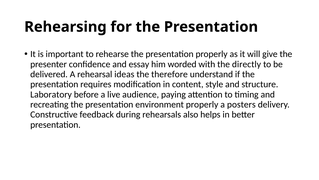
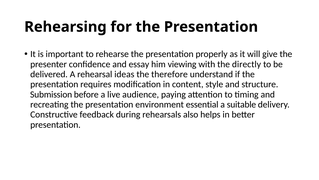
worded: worded -> viewing
Laboratory: Laboratory -> Submission
environment properly: properly -> essential
posters: posters -> suitable
